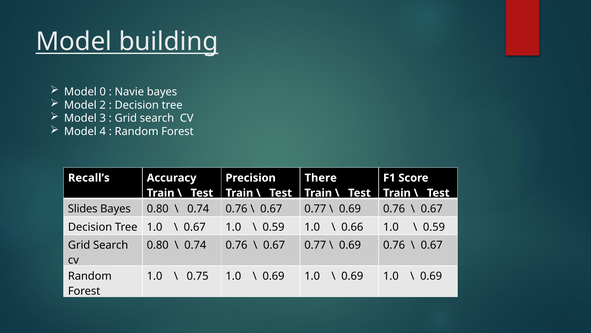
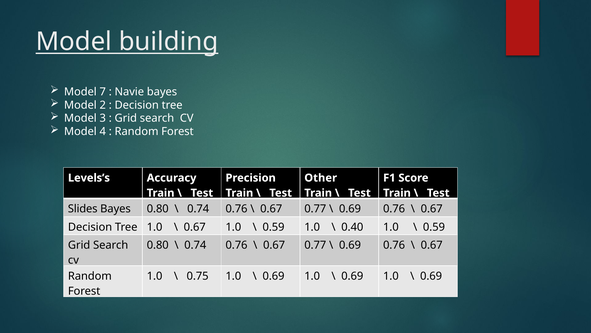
0: 0 -> 7
Recall’s: Recall’s -> Levels’s
There: There -> Other
0.66: 0.66 -> 0.40
